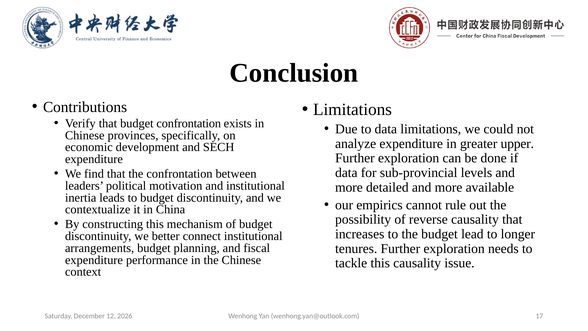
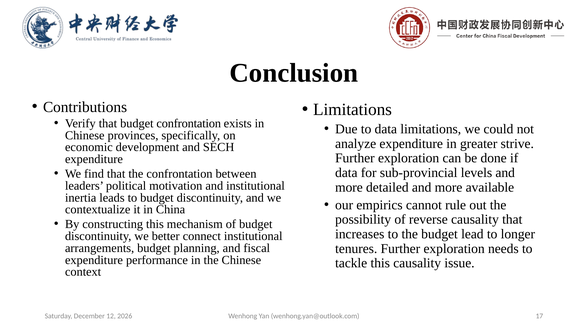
upper: upper -> strive
